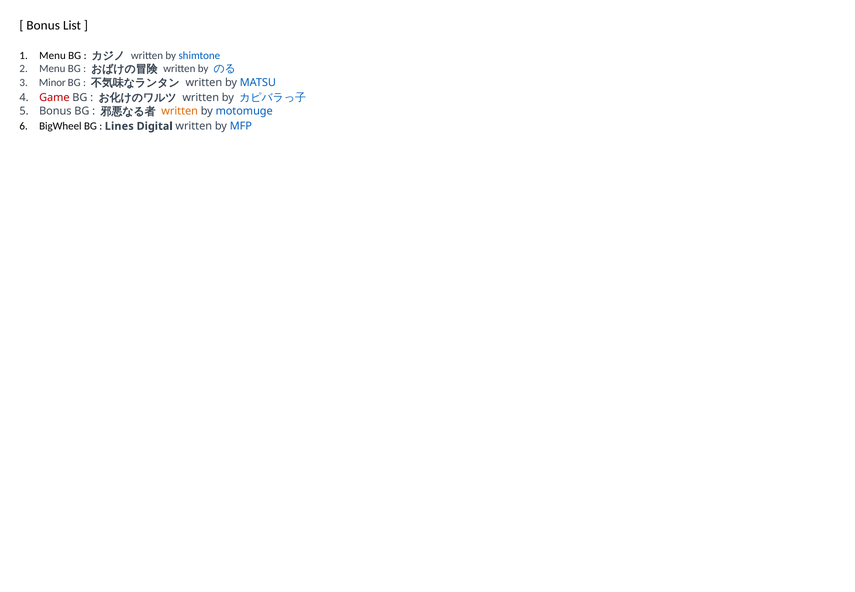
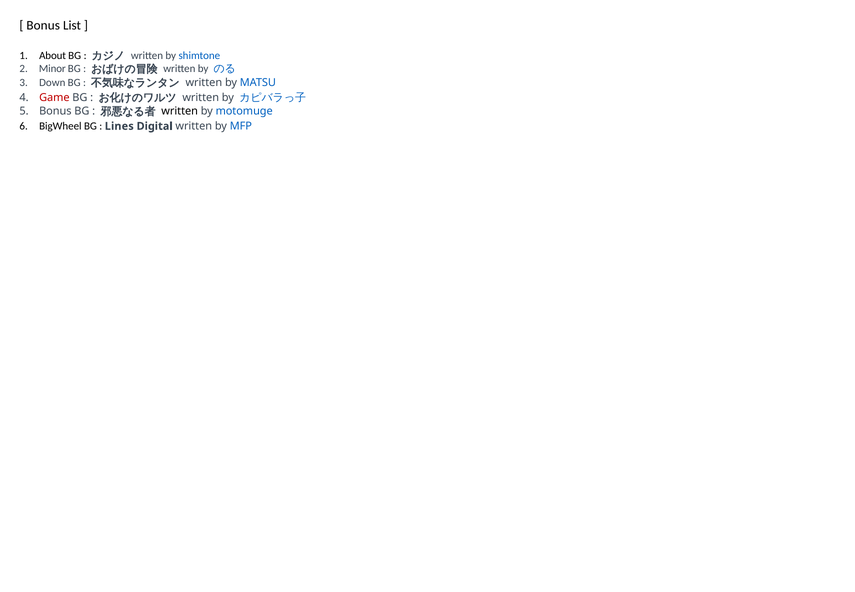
Menu at (52, 56): Menu -> About
Menu at (52, 69): Menu -> Minor
Minor: Minor -> Down
written at (180, 111) colour: orange -> black
